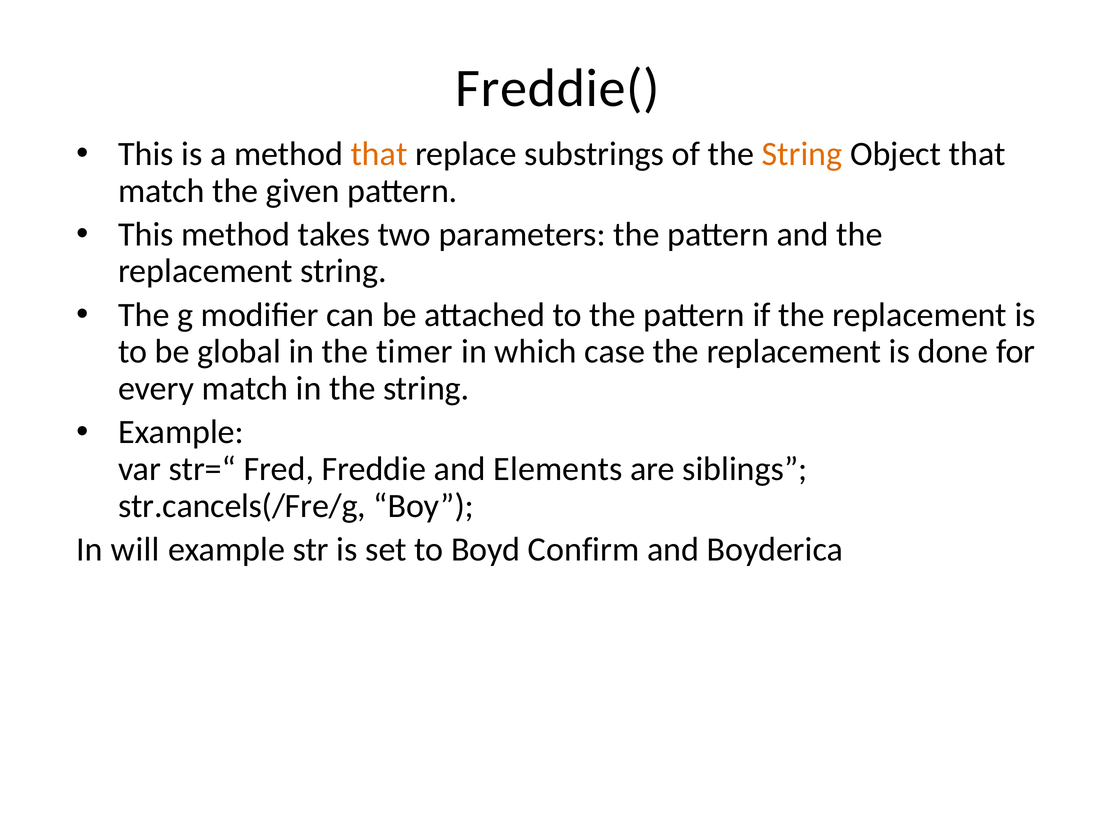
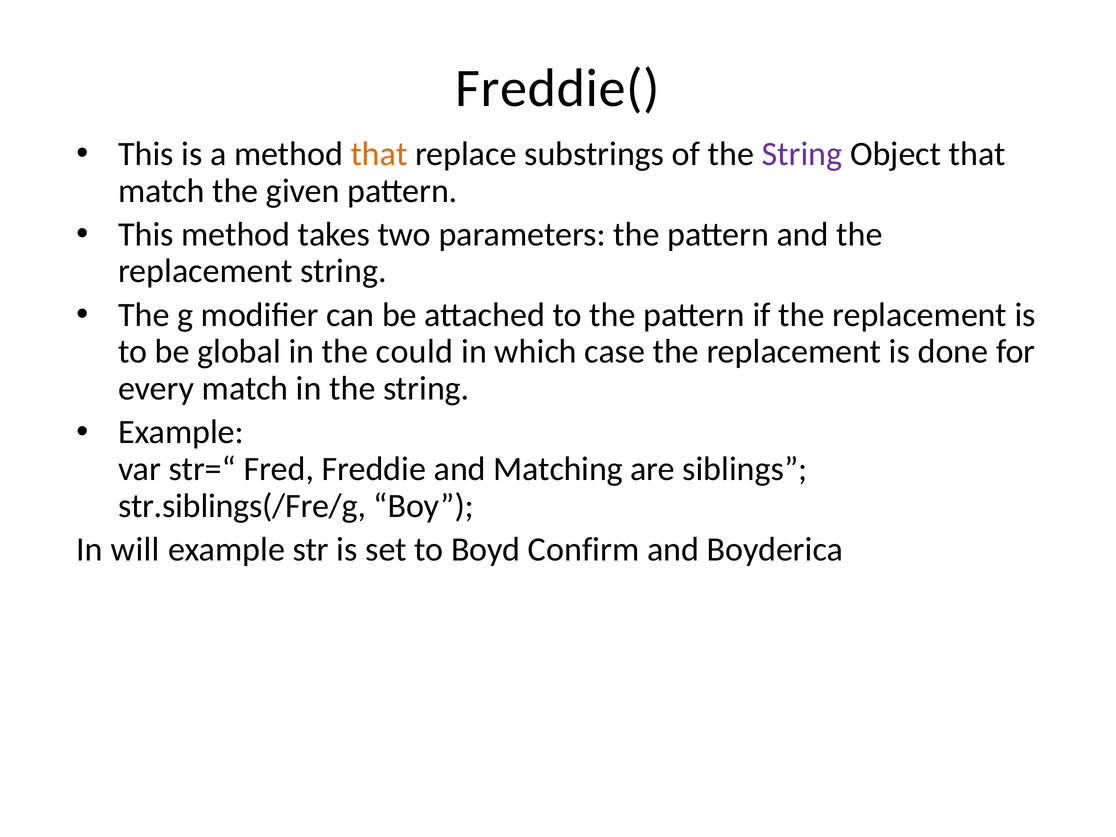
String at (802, 154) colour: orange -> purple
timer: timer -> could
Elements: Elements -> Matching
str.cancels(/Fre/g: str.cancels(/Fre/g -> str.siblings(/Fre/g
